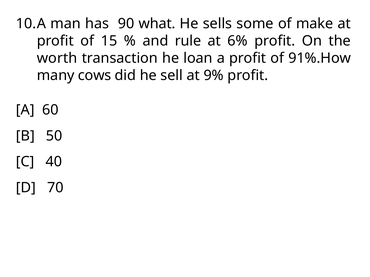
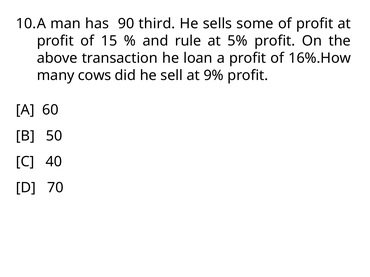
what: what -> third
of make: make -> profit
6%: 6% -> 5%
worth: worth -> above
91%.How: 91%.How -> 16%.How
